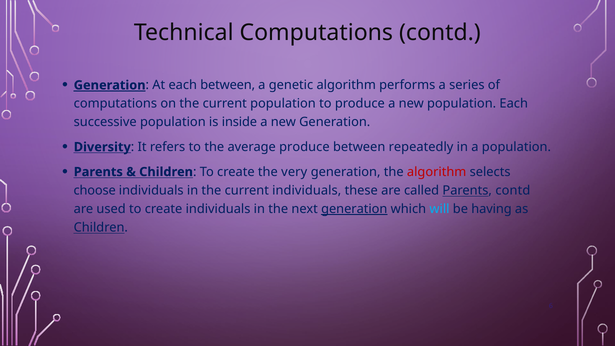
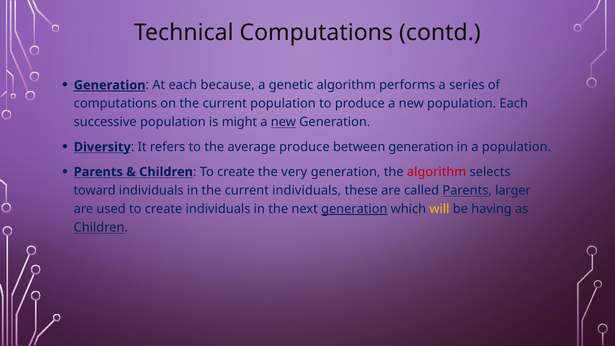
each between: between -> because
inside: inside -> might
new at (283, 122) underline: none -> present
between repeatedly: repeatedly -> generation
choose: choose -> toward
Parents contd: contd -> larger
will colour: light blue -> yellow
